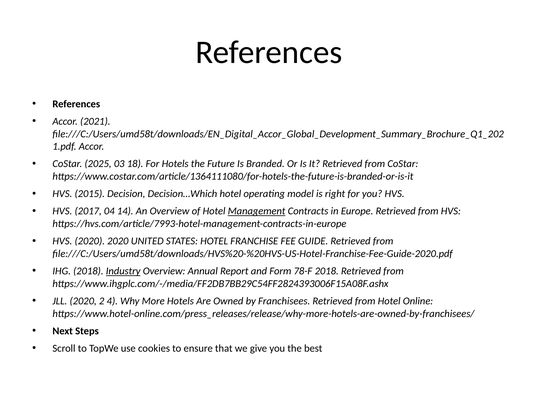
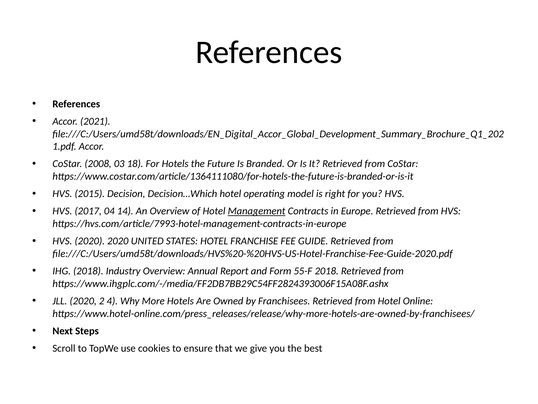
2025: 2025 -> 2008
Industry underline: present -> none
78-F: 78-F -> 55-F
